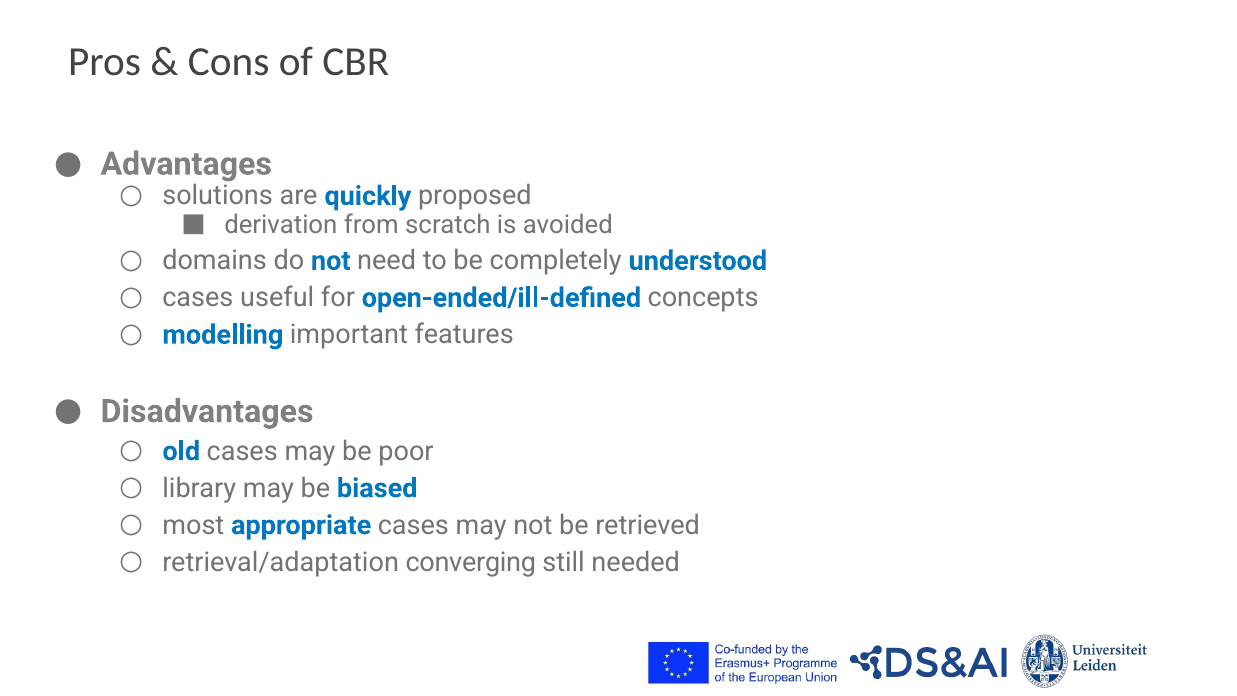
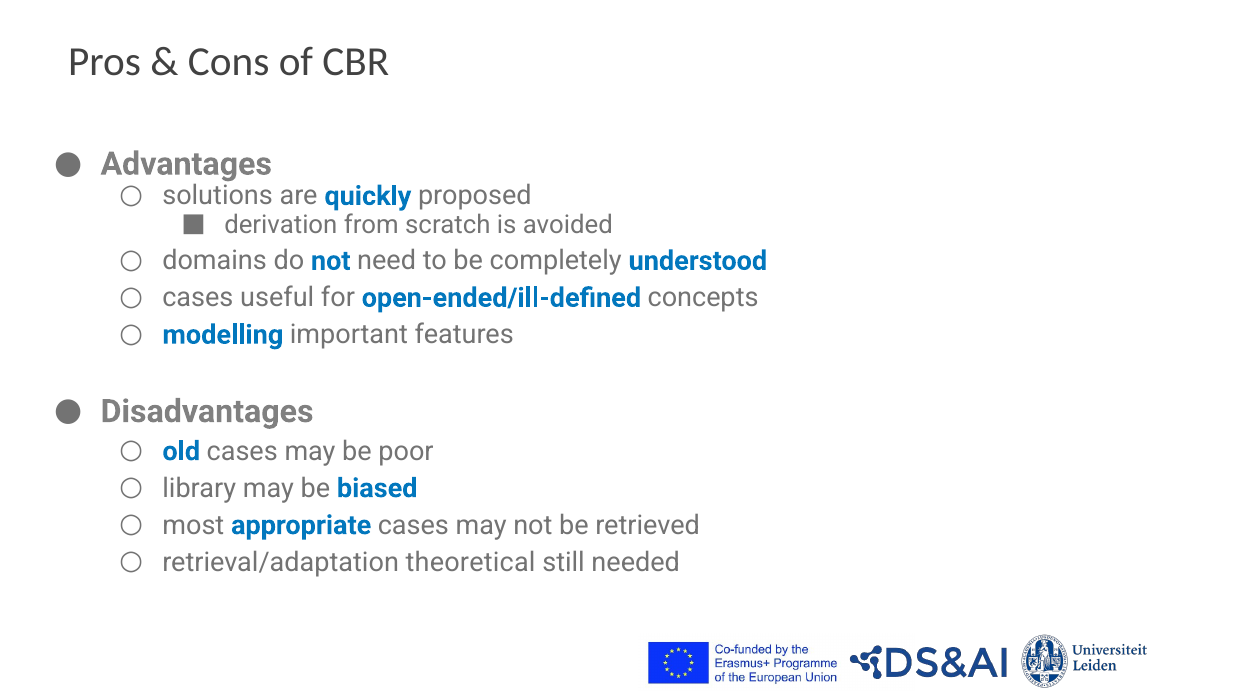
converging: converging -> theoretical
